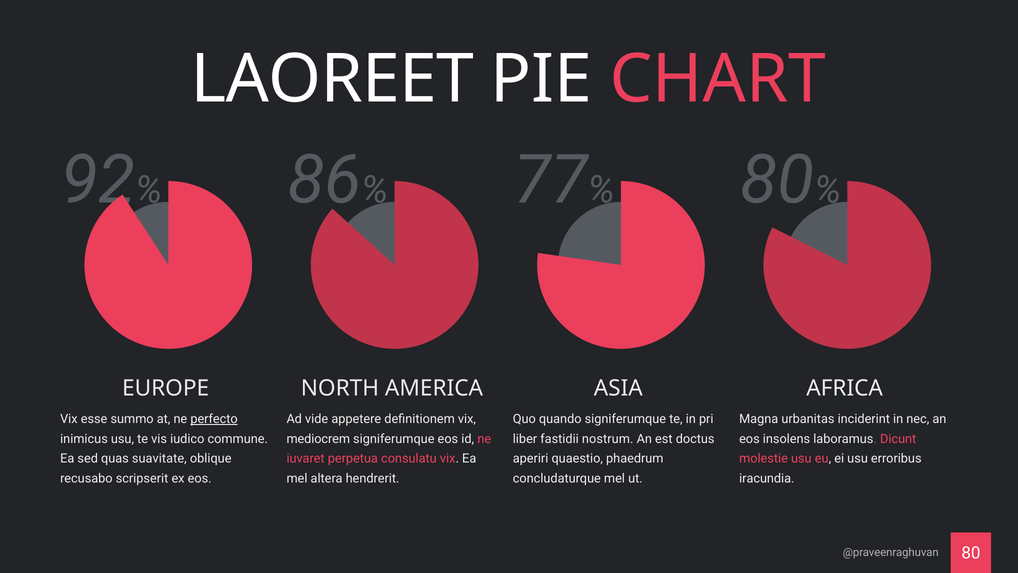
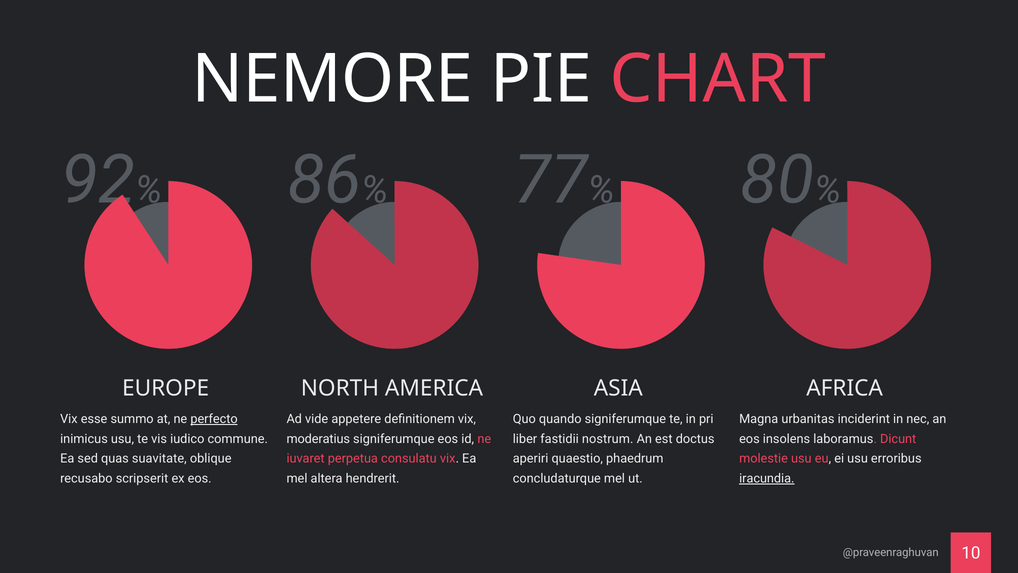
LAOREET: LAOREET -> NEMORE
mediocrem: mediocrem -> moderatius
iracundia underline: none -> present
@praveenraghuvan 80: 80 -> 10
